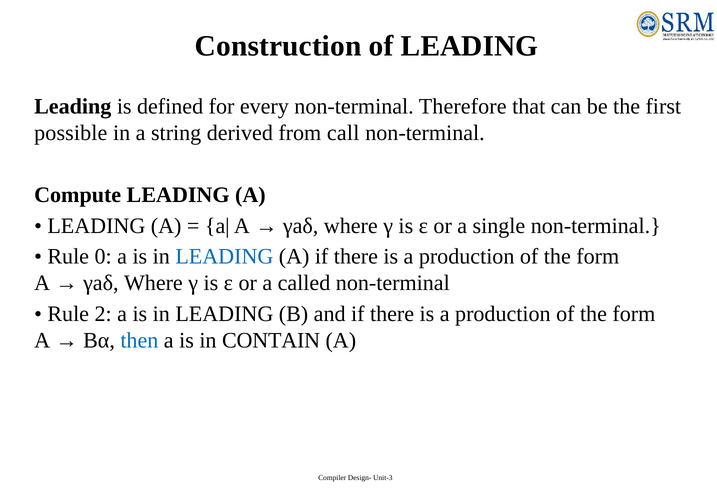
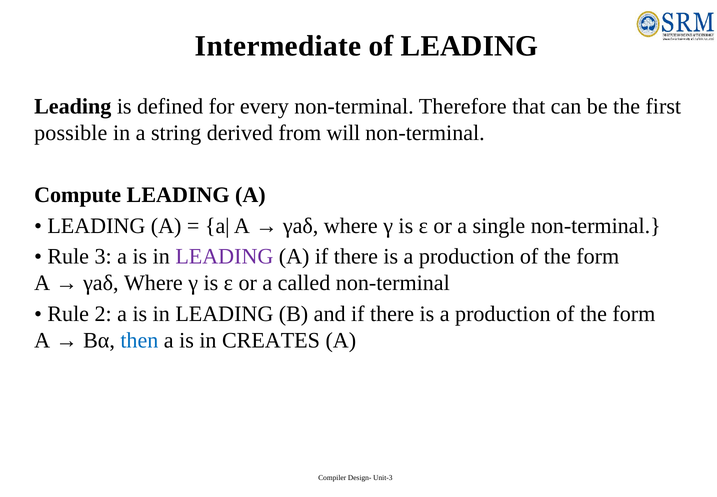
Construction: Construction -> Intermediate
call: call -> will
0: 0 -> 3
LEADING at (224, 256) colour: blue -> purple
CONTAIN: CONTAIN -> CREATES
